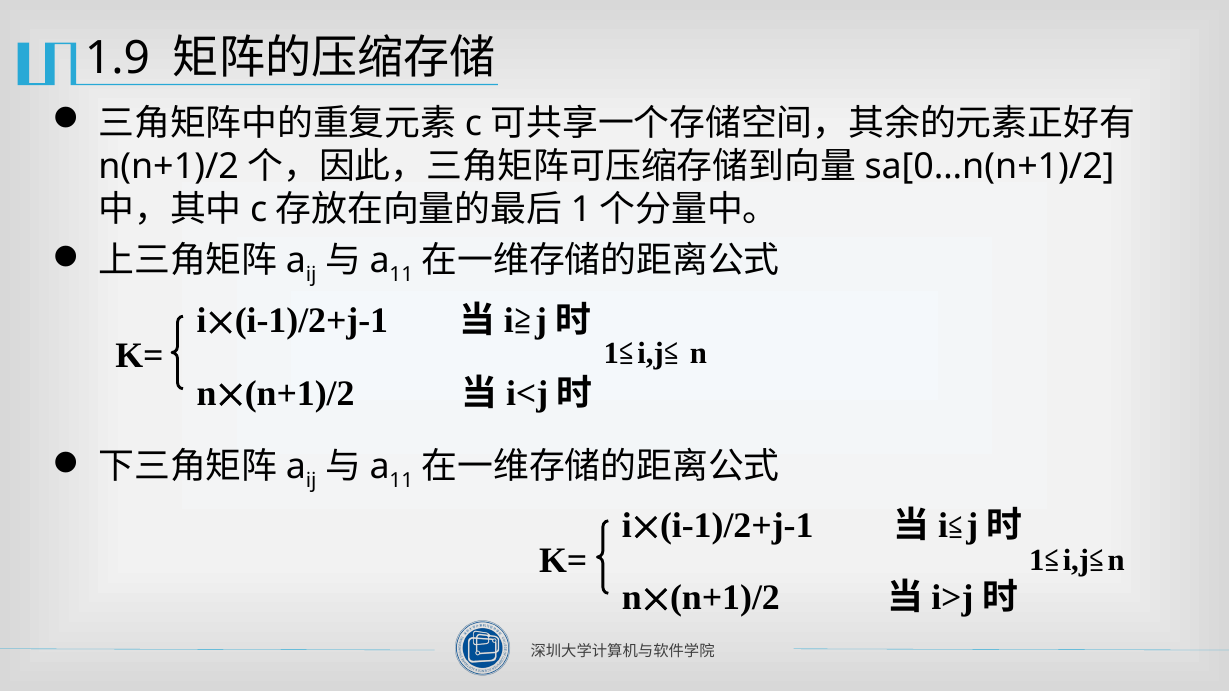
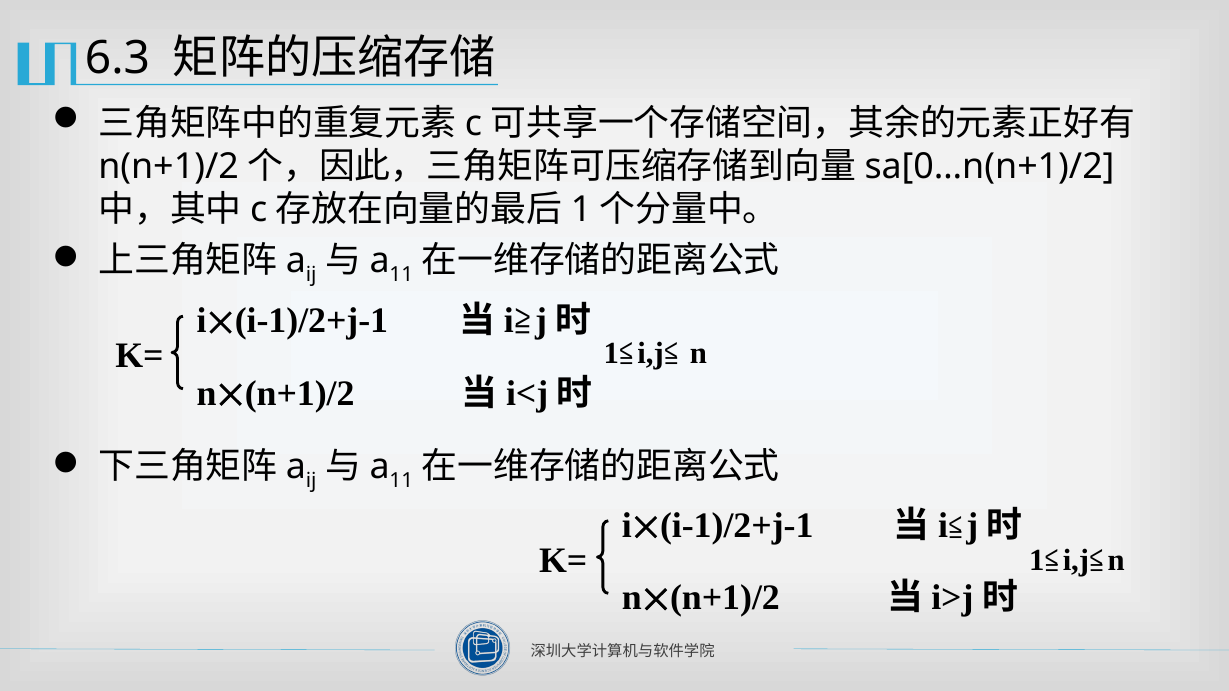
1.9: 1.9 -> 6.3
